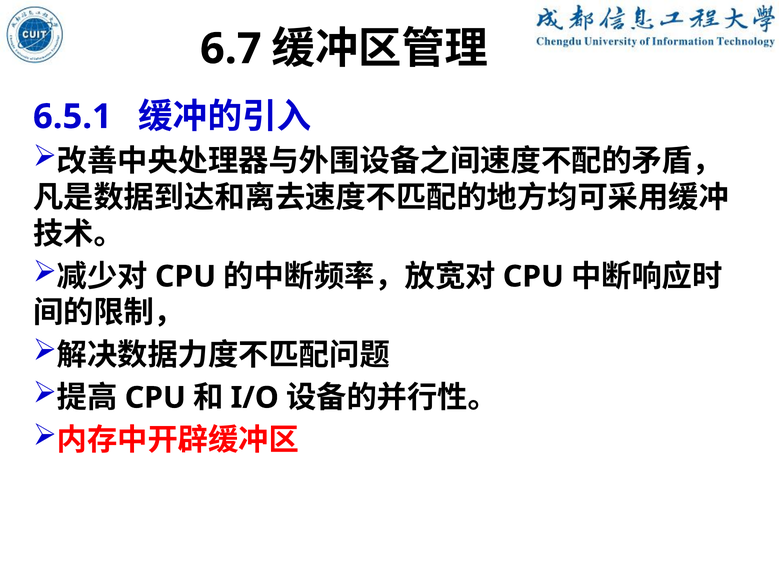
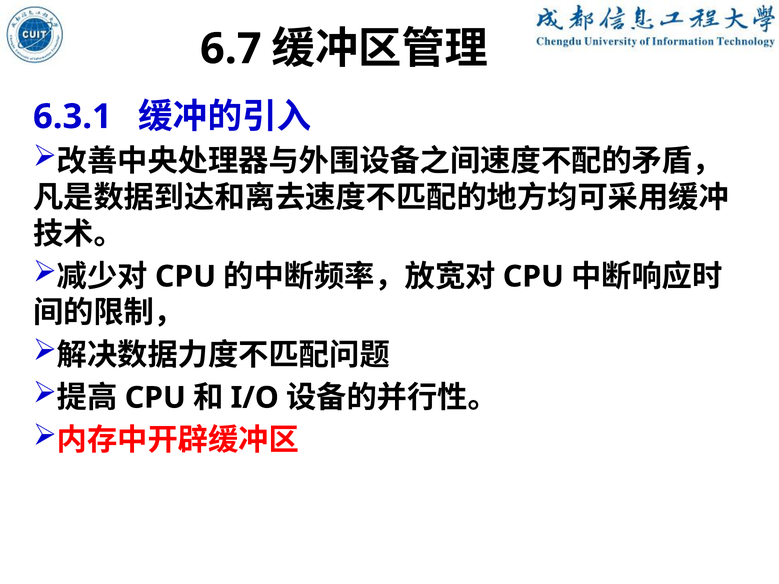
6.5.1: 6.5.1 -> 6.3.1
